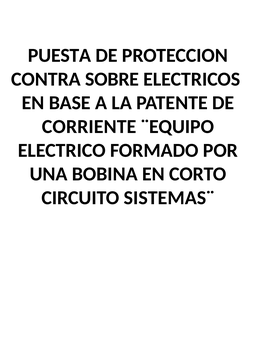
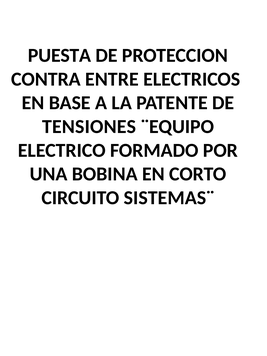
SOBRE: SOBRE -> ENTRE
CORRIENTE: CORRIENTE -> TENSIONES
